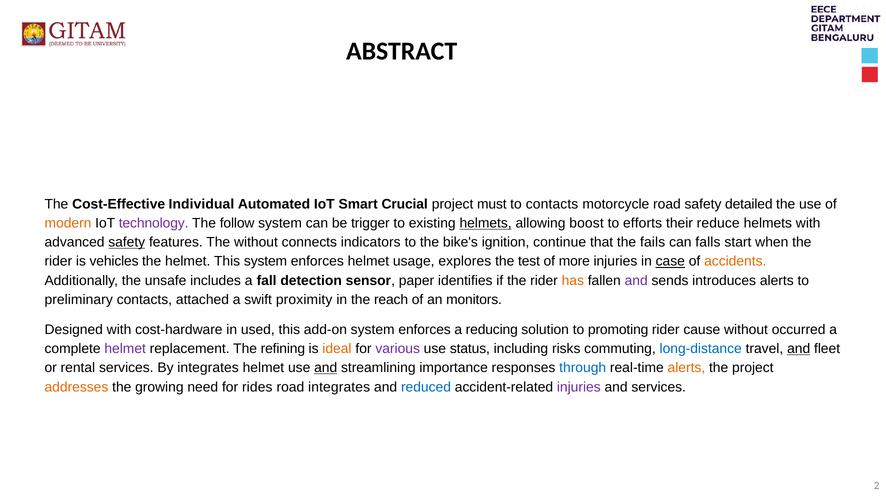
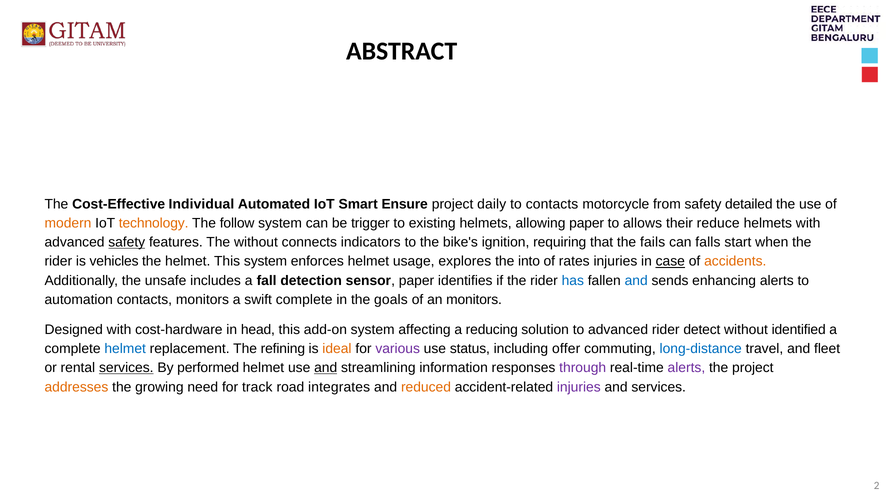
Crucial: Crucial -> Ensure
must: must -> daily
motorcycle road: road -> from
technology colour: purple -> orange
helmets at (486, 223) underline: present -> none
allowing boost: boost -> paper
efforts: efforts -> allows
continue: continue -> requiring
test: test -> into
more: more -> rates
has colour: orange -> blue
and at (636, 281) colour: purple -> blue
introduces: introduces -> enhancing
preliminary: preliminary -> automation
contacts attached: attached -> monitors
swift proximity: proximity -> complete
reach: reach -> goals
used: used -> head
add-on system enforces: enforces -> affecting
to promoting: promoting -> advanced
cause: cause -> detect
occurred: occurred -> identified
helmet at (125, 349) colour: purple -> blue
risks: risks -> offer
and at (799, 349) underline: present -> none
services at (126, 368) underline: none -> present
By integrates: integrates -> performed
importance: importance -> information
through colour: blue -> purple
alerts at (686, 368) colour: orange -> purple
rides: rides -> track
reduced colour: blue -> orange
